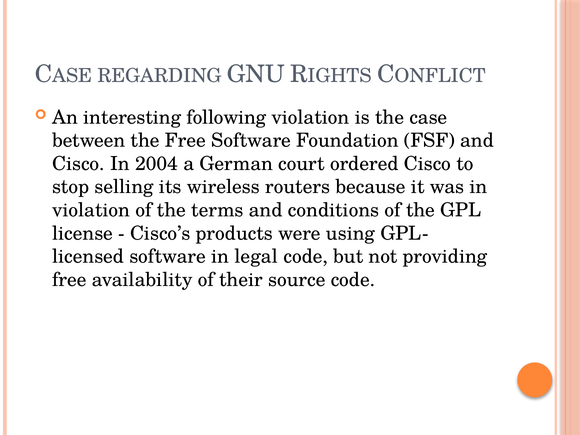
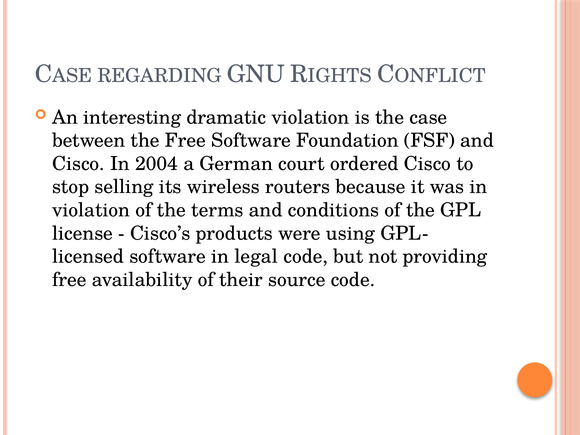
following: following -> dramatic
